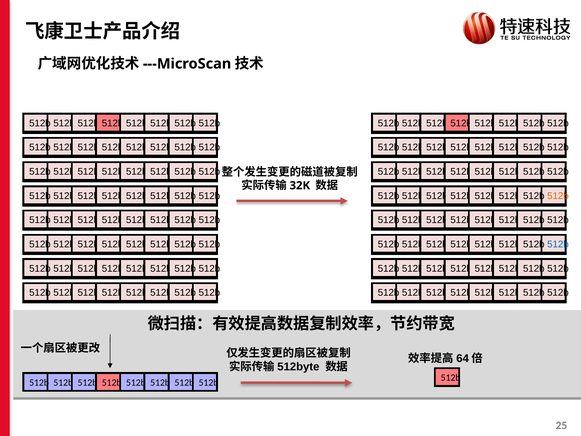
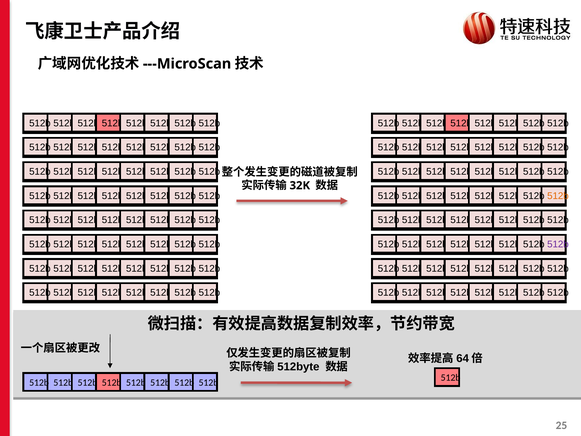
512b at (558, 244) colour: blue -> purple
